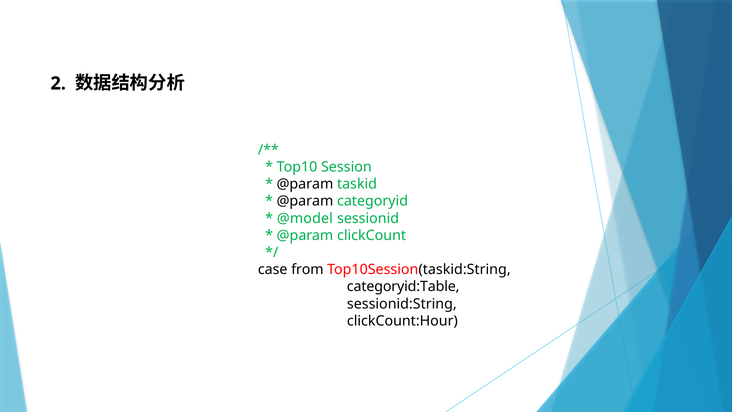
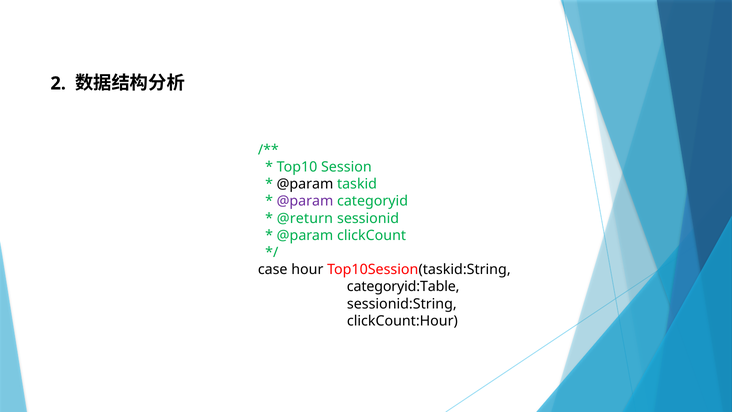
@param at (305, 201) colour: black -> purple
@model: @model -> @return
from: from -> hour
